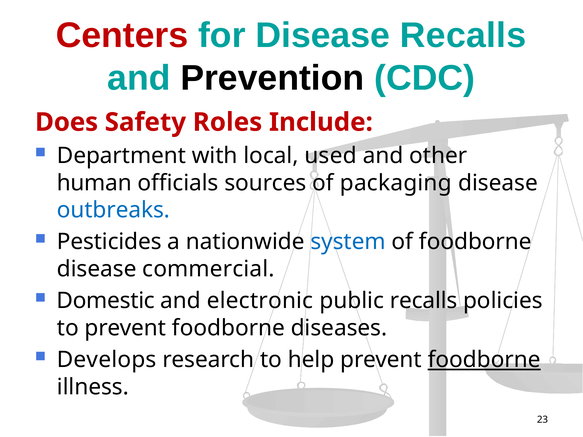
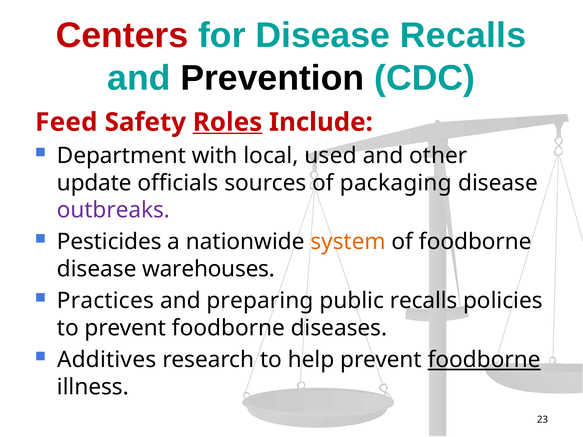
Does: Does -> Feed
Roles underline: none -> present
human: human -> update
outbreaks colour: blue -> purple
system colour: blue -> orange
commercial: commercial -> warehouses
Domestic: Domestic -> Practices
electronic: electronic -> preparing
Develops: Develops -> Additives
